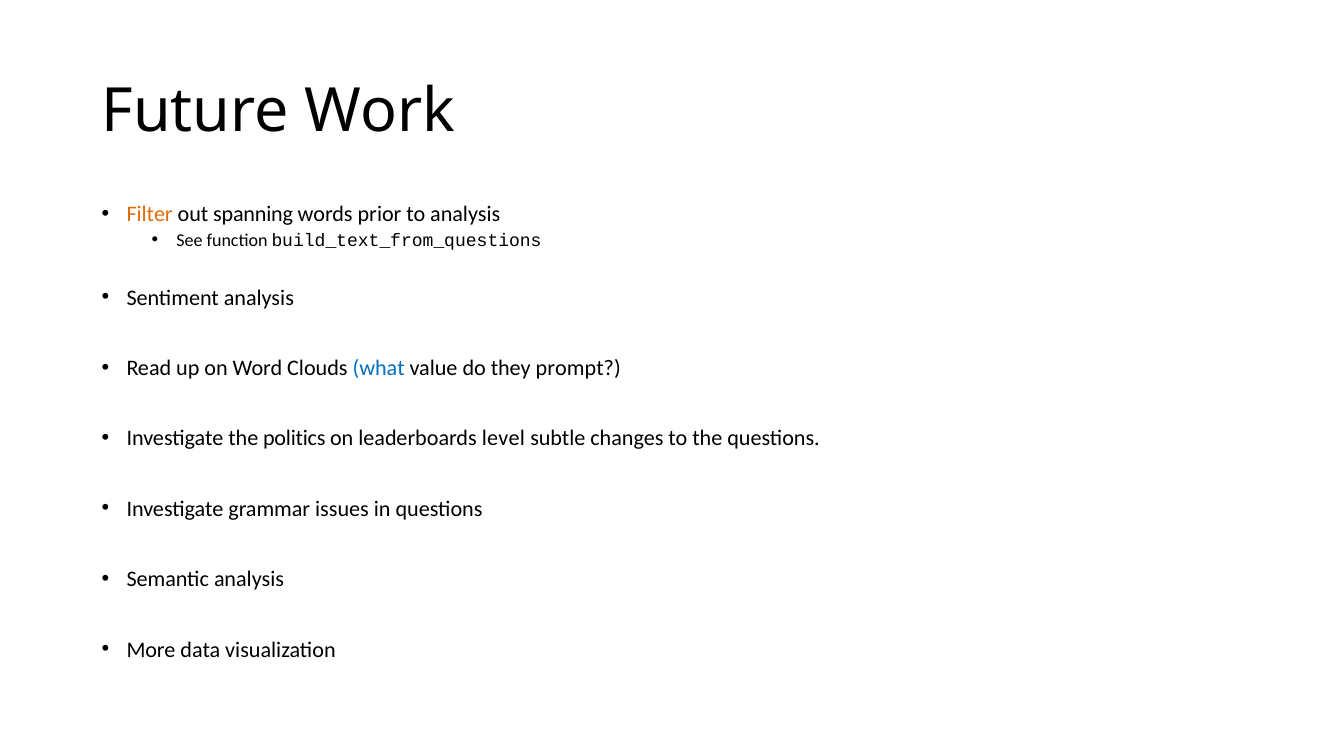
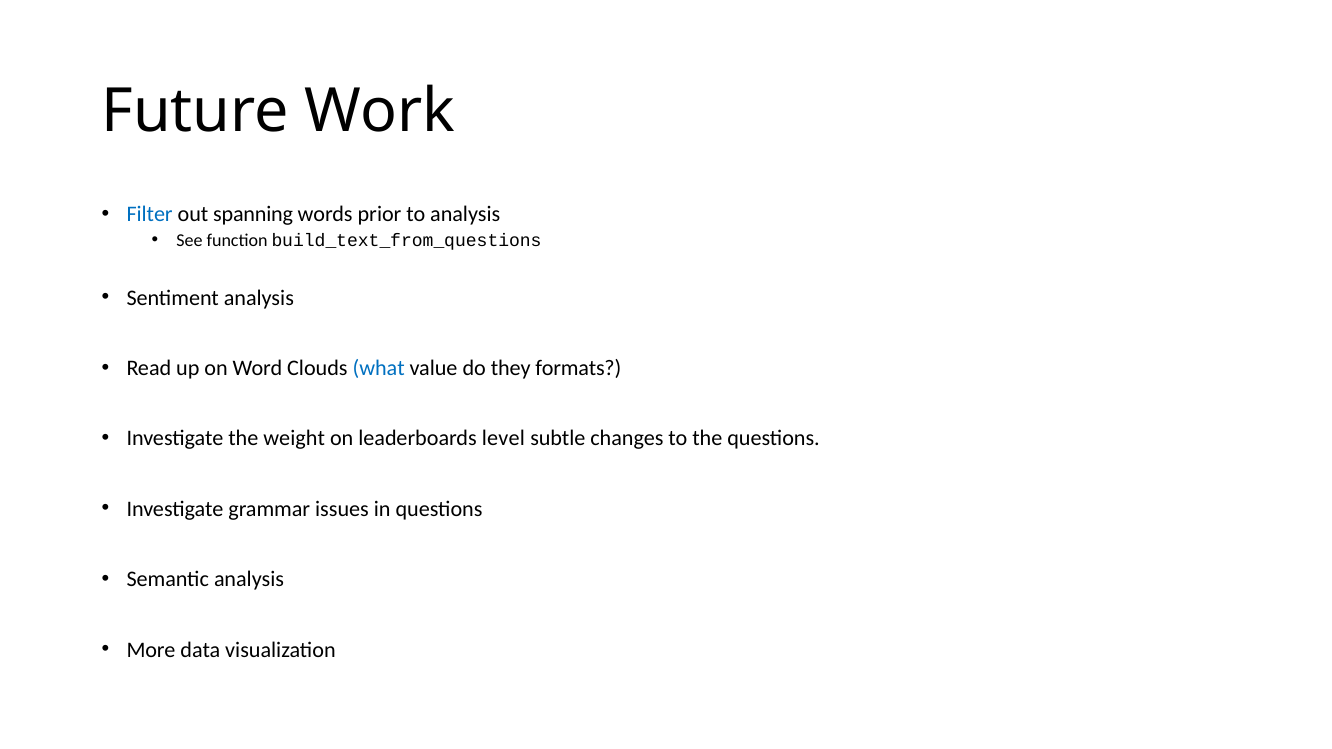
Filter colour: orange -> blue
prompt: prompt -> formats
politics: politics -> weight
